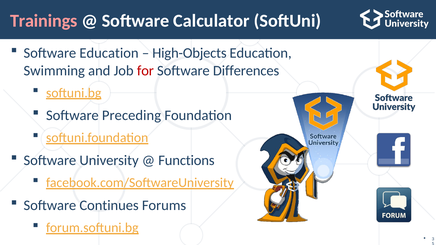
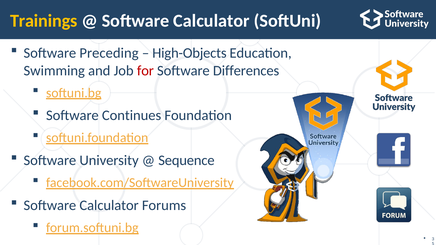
Trainings colour: pink -> yellow
Software Education: Education -> Preceding
Preceding: Preceding -> Continues
Functions: Functions -> Sequence
Continues at (109, 206): Continues -> Calculator
